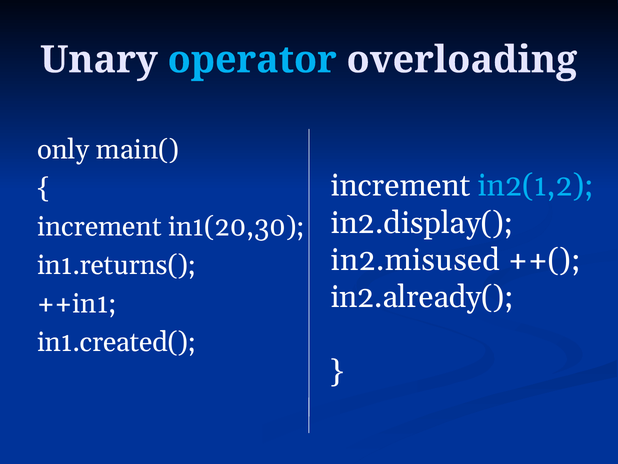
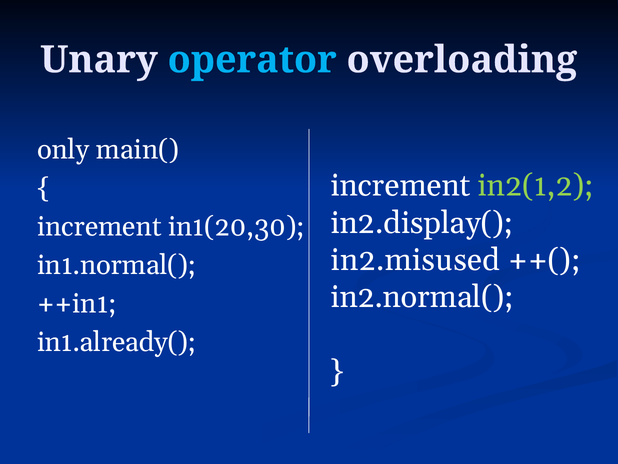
in2(1,2 colour: light blue -> light green
in1.returns(: in1.returns( -> in1.normal(
in2.already(: in2.already( -> in2.normal(
in1.created(: in1.created( -> in1.already(
